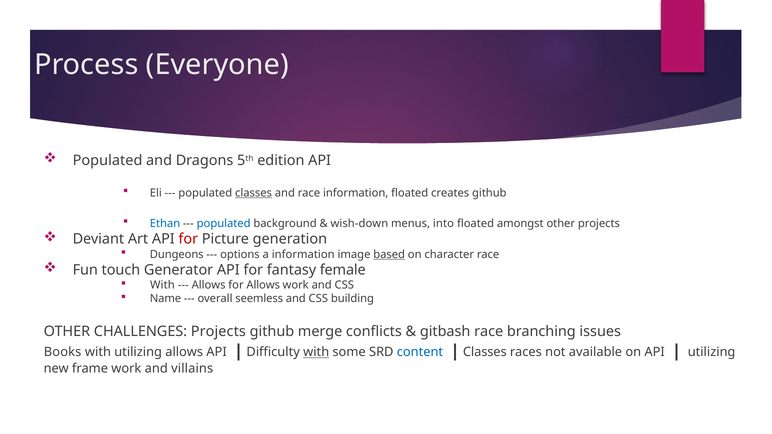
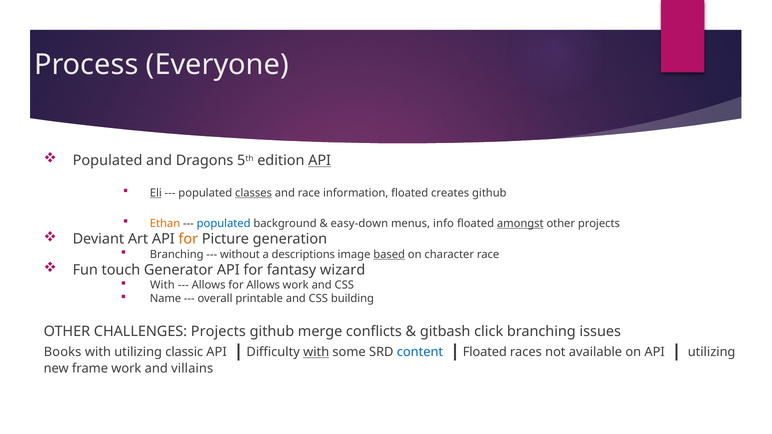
API at (320, 161) underline: none -> present
Eli underline: none -> present
Ethan colour: blue -> orange
wish-down: wish-down -> easy-down
into: into -> info
amongst underline: none -> present
for at (188, 239) colour: red -> orange
Dungeons at (177, 255): Dungeons -> Branching
options: options -> without
a information: information -> descriptions
female: female -> wizard
seemless: seemless -> printable
gitbash race: race -> click
utilizing allows: allows -> classic
Classes at (485, 352): Classes -> Floated
